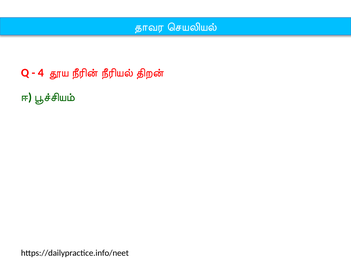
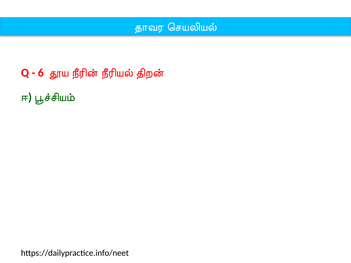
4: 4 -> 6
